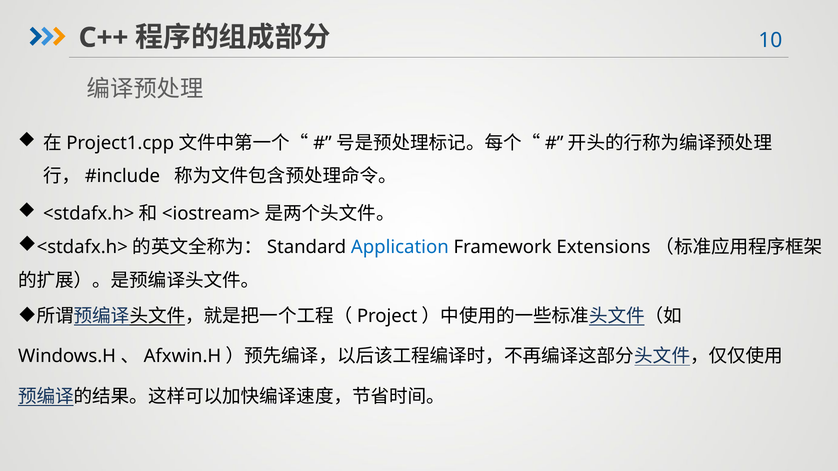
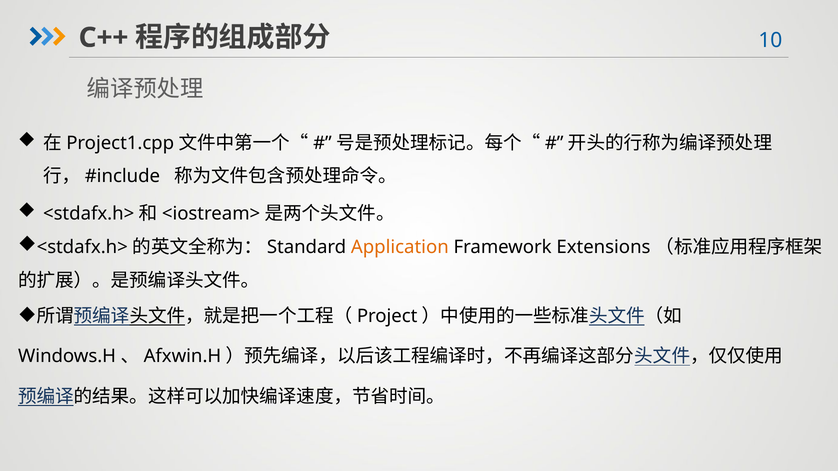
Application colour: blue -> orange
